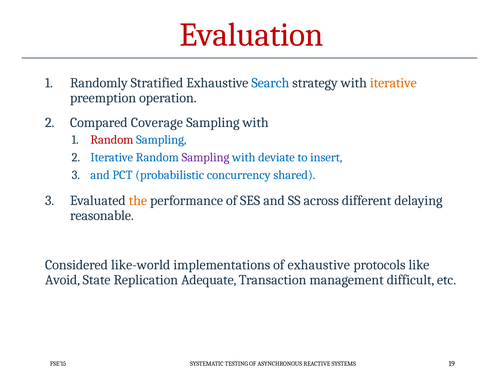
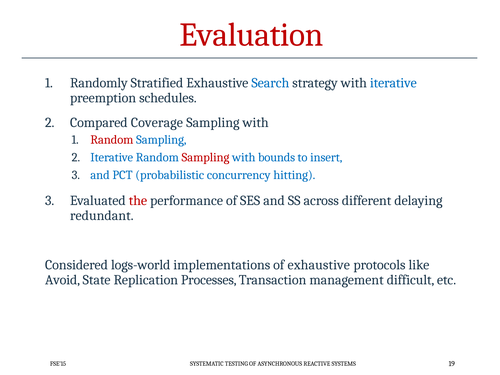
iterative at (393, 83) colour: orange -> blue
operation: operation -> schedules
Sampling at (206, 157) colour: purple -> red
deviate: deviate -> bounds
shared: shared -> hitting
the colour: orange -> red
reasonable: reasonable -> redundant
like-world: like-world -> logs-world
Adequate: Adequate -> Processes
